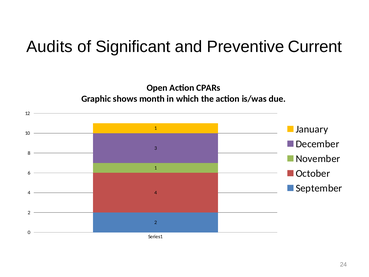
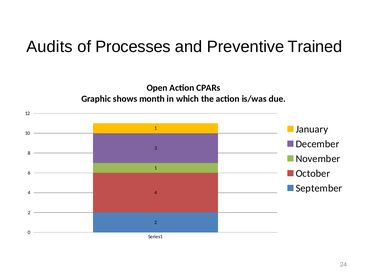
Significant: Significant -> Processes
Current: Current -> Trained
